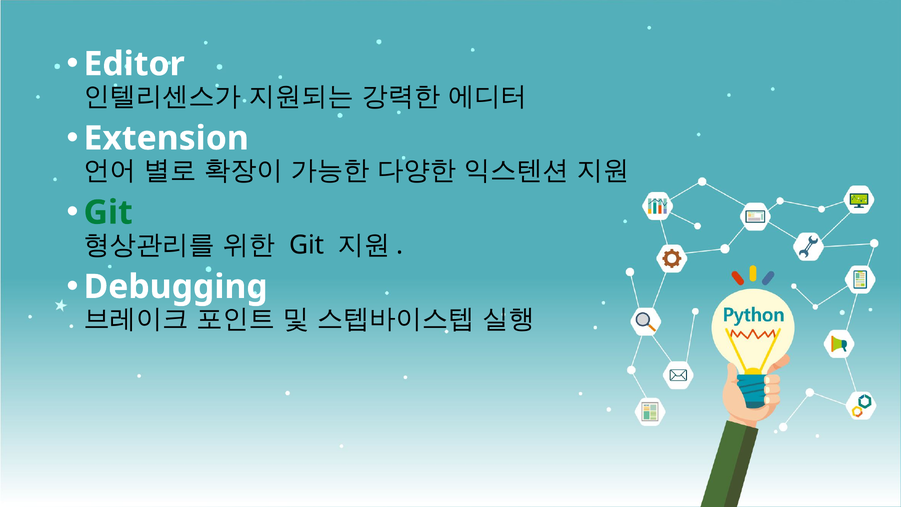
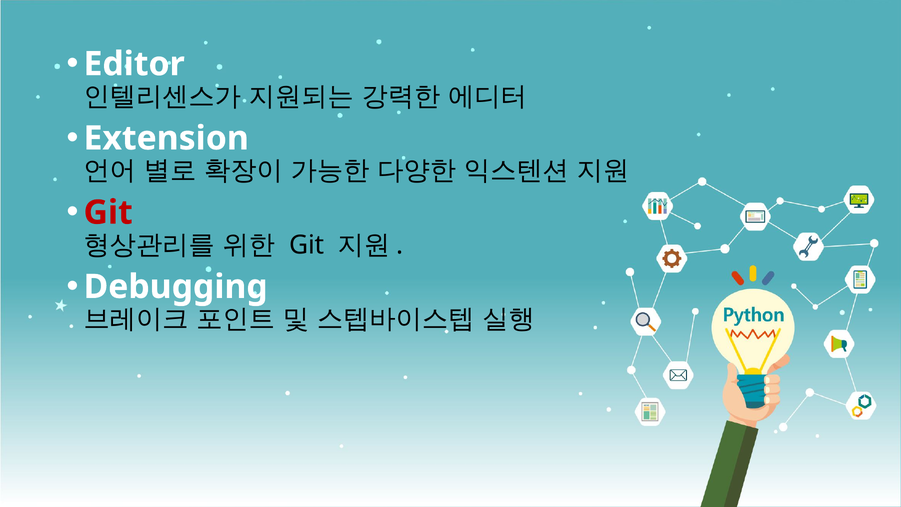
Git at (108, 212) colour: green -> red
